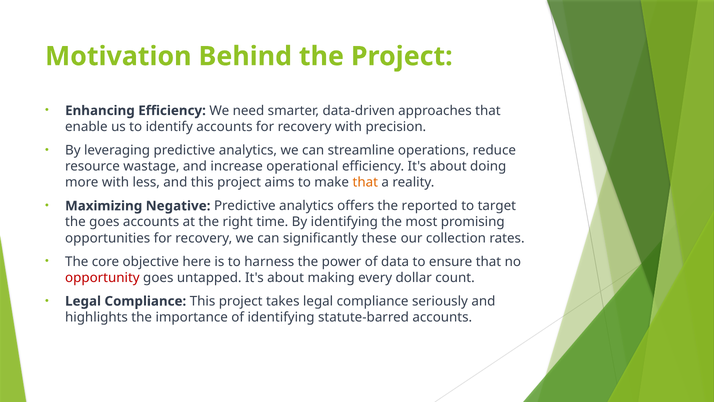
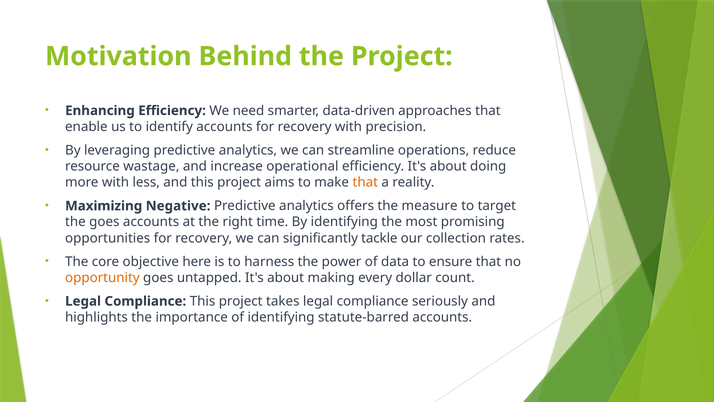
reported: reported -> measure
these: these -> tackle
opportunity colour: red -> orange
